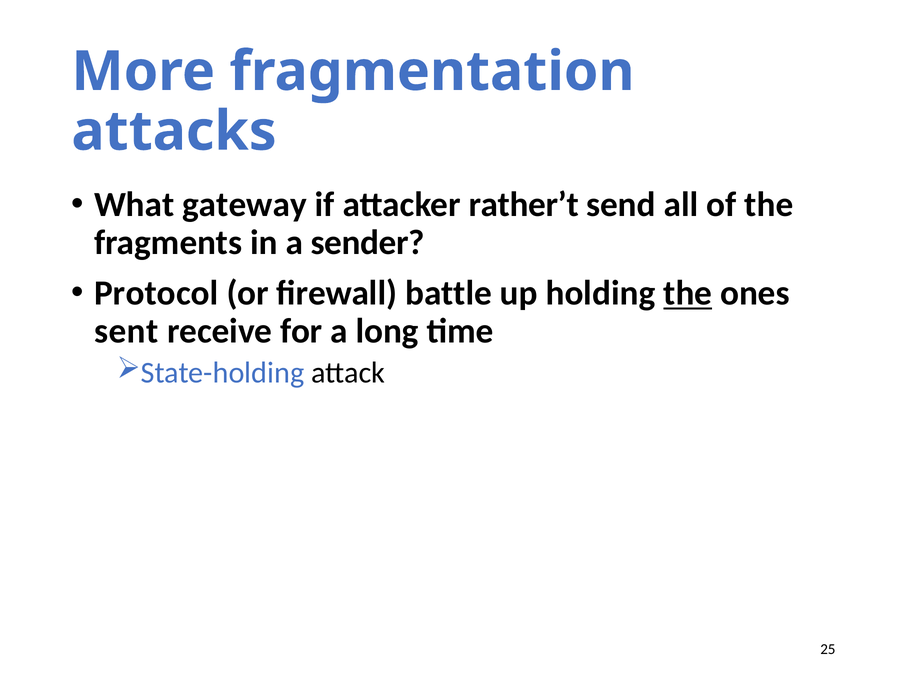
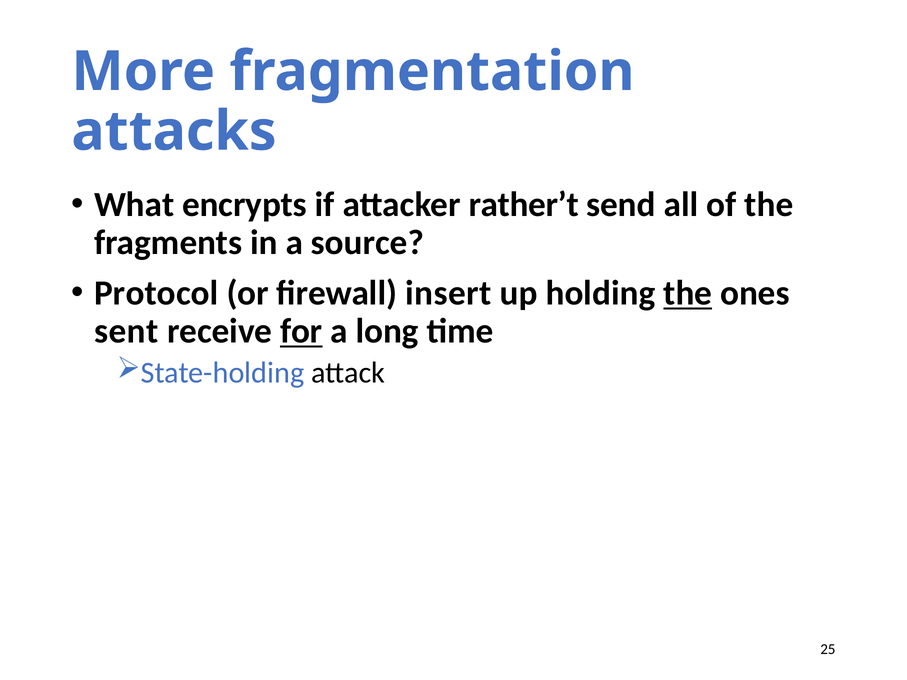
gateway: gateway -> encrypts
sender: sender -> source
battle: battle -> insert
for underline: none -> present
